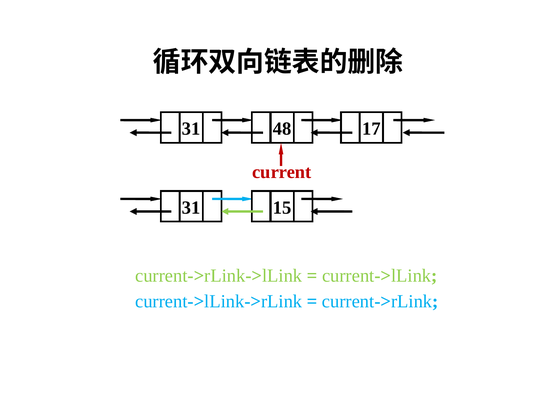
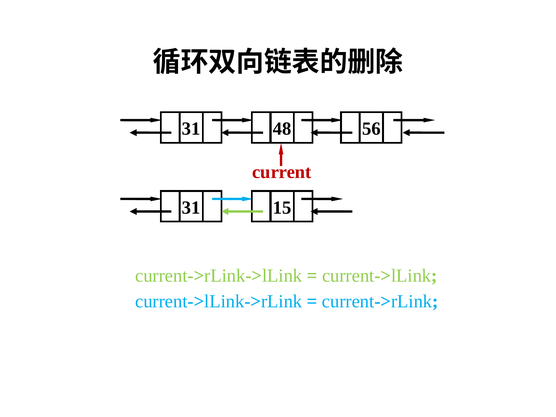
17: 17 -> 56
